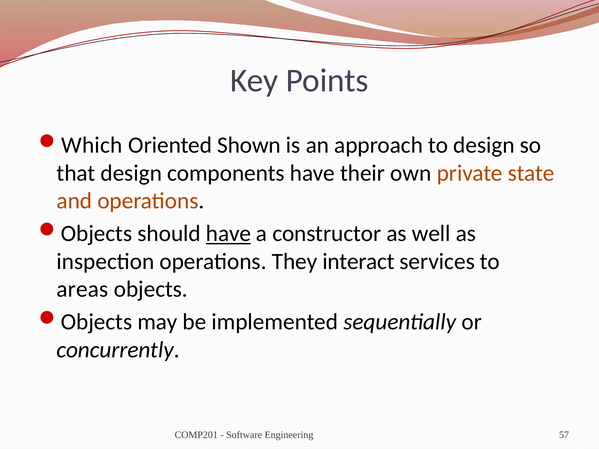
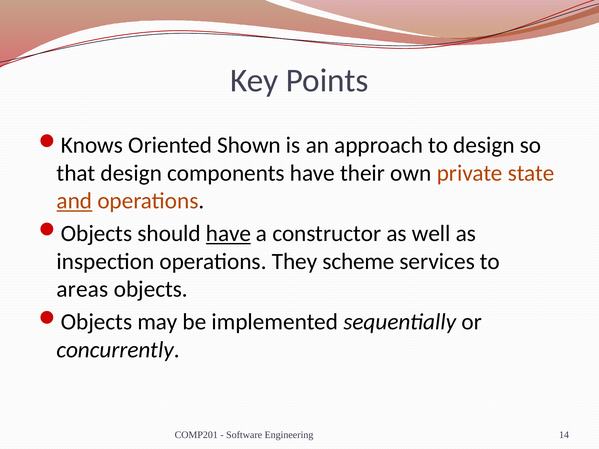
Which: Which -> Knows
and underline: none -> present
interact: interact -> scheme
57: 57 -> 14
